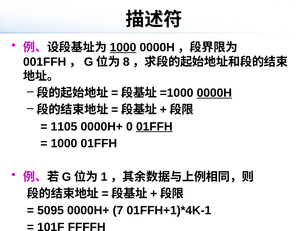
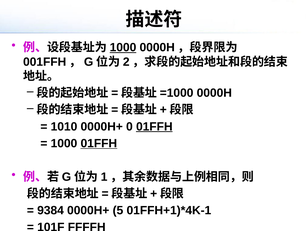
8: 8 -> 2
0000H at (214, 93) underline: present -> none
1105: 1105 -> 1010
01FFH at (99, 143) underline: none -> present
5095: 5095 -> 9384
7: 7 -> 5
